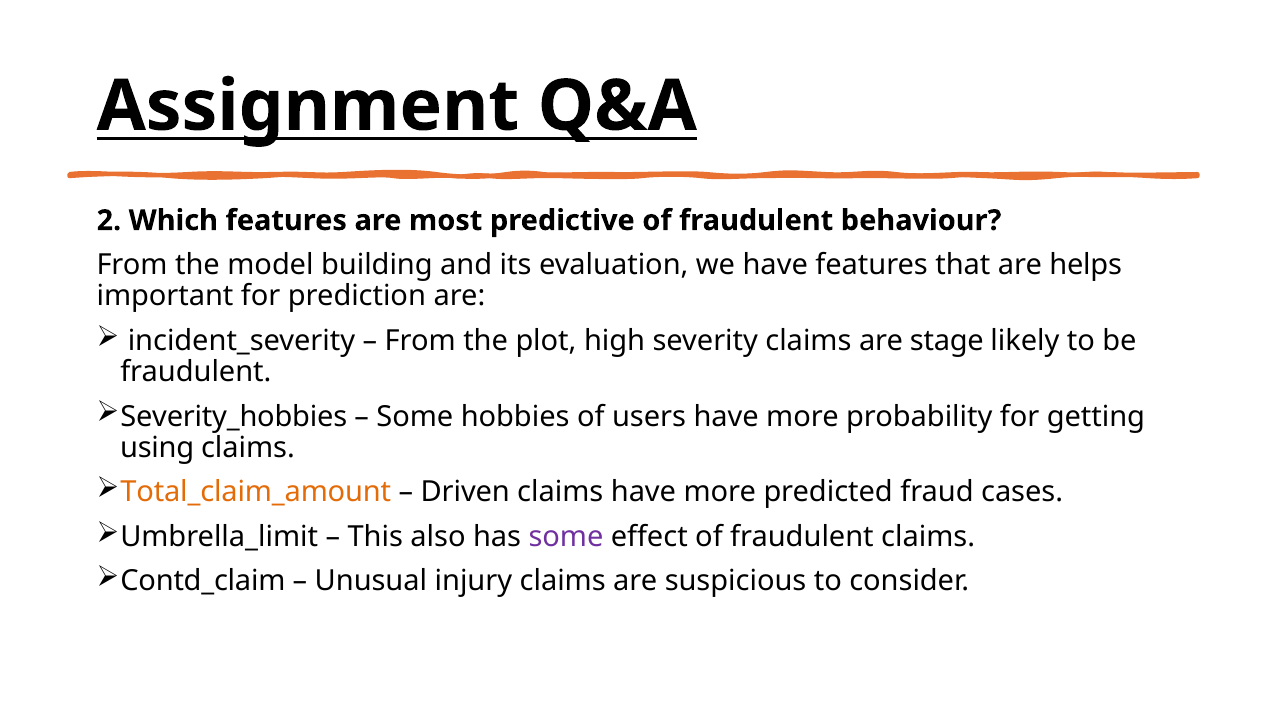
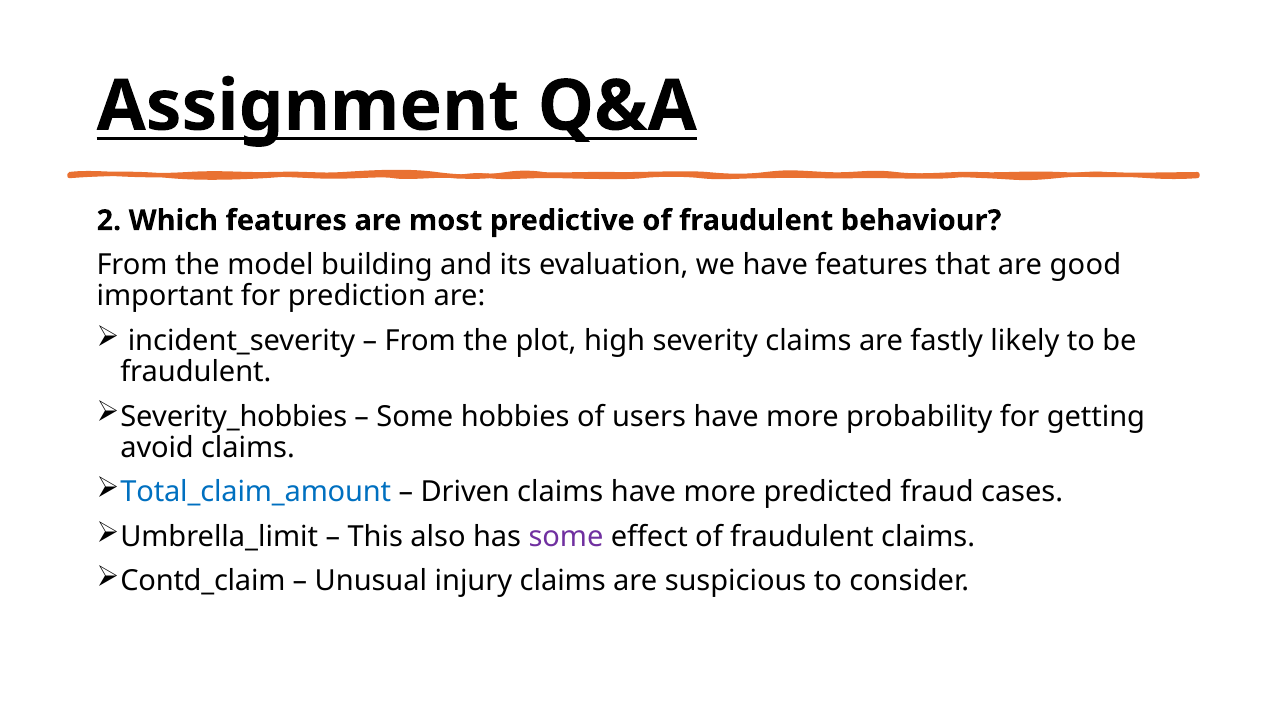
helps: helps -> good
stage: stage -> fastly
using: using -> avoid
Total_claim_amount colour: orange -> blue
